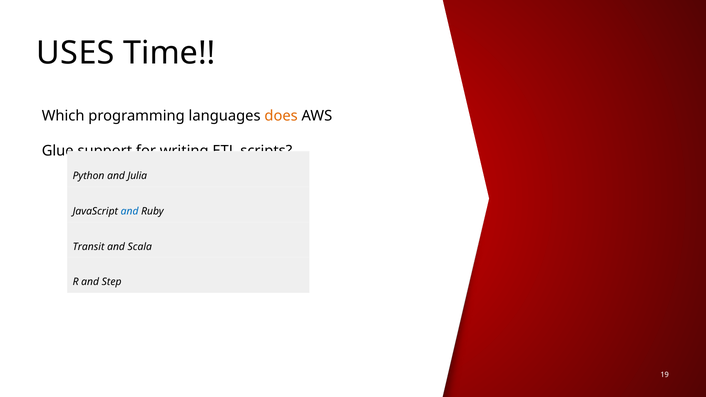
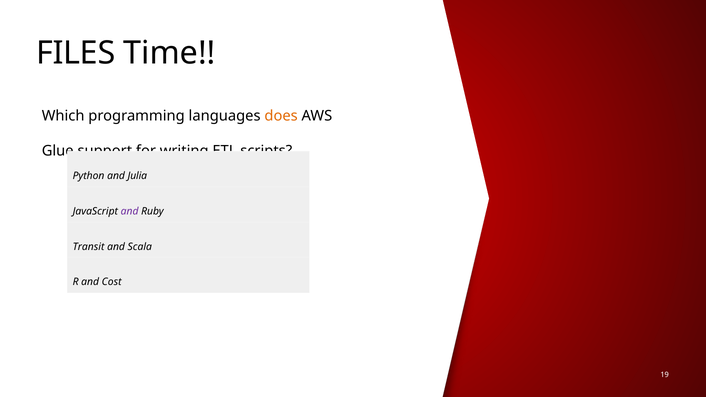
USES: USES -> FILES
and at (130, 211) colour: blue -> purple
Step: Step -> Cost
